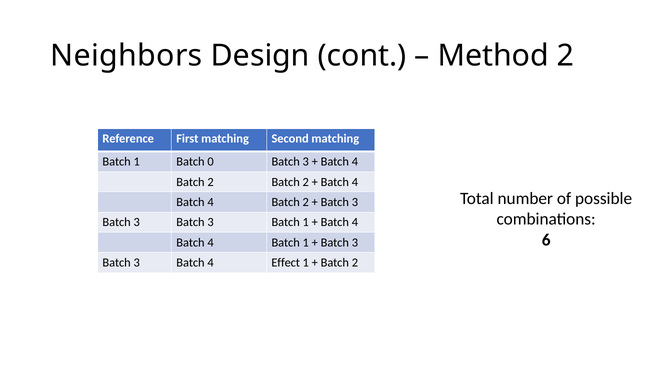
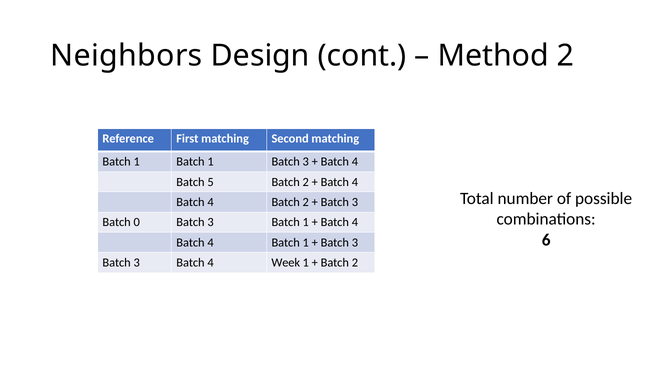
1 Batch 0: 0 -> 1
2 at (211, 182): 2 -> 5
3 at (137, 222): 3 -> 0
Effect: Effect -> Week
